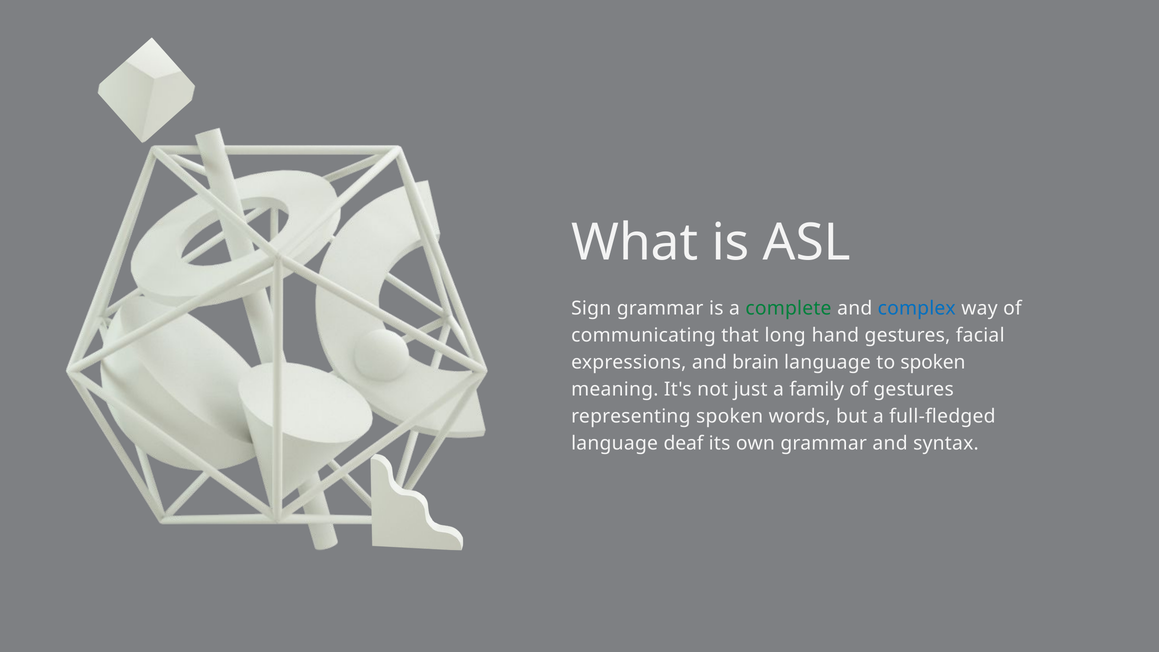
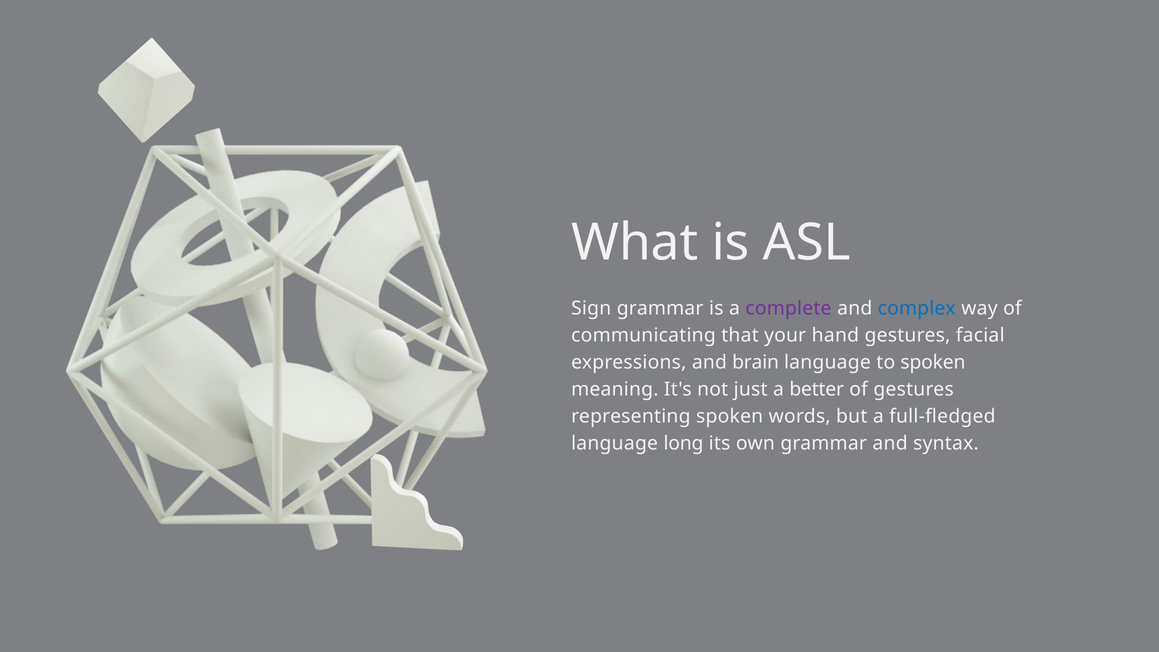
complete colour: green -> purple
long: long -> your
family: family -> better
deaf: deaf -> long
